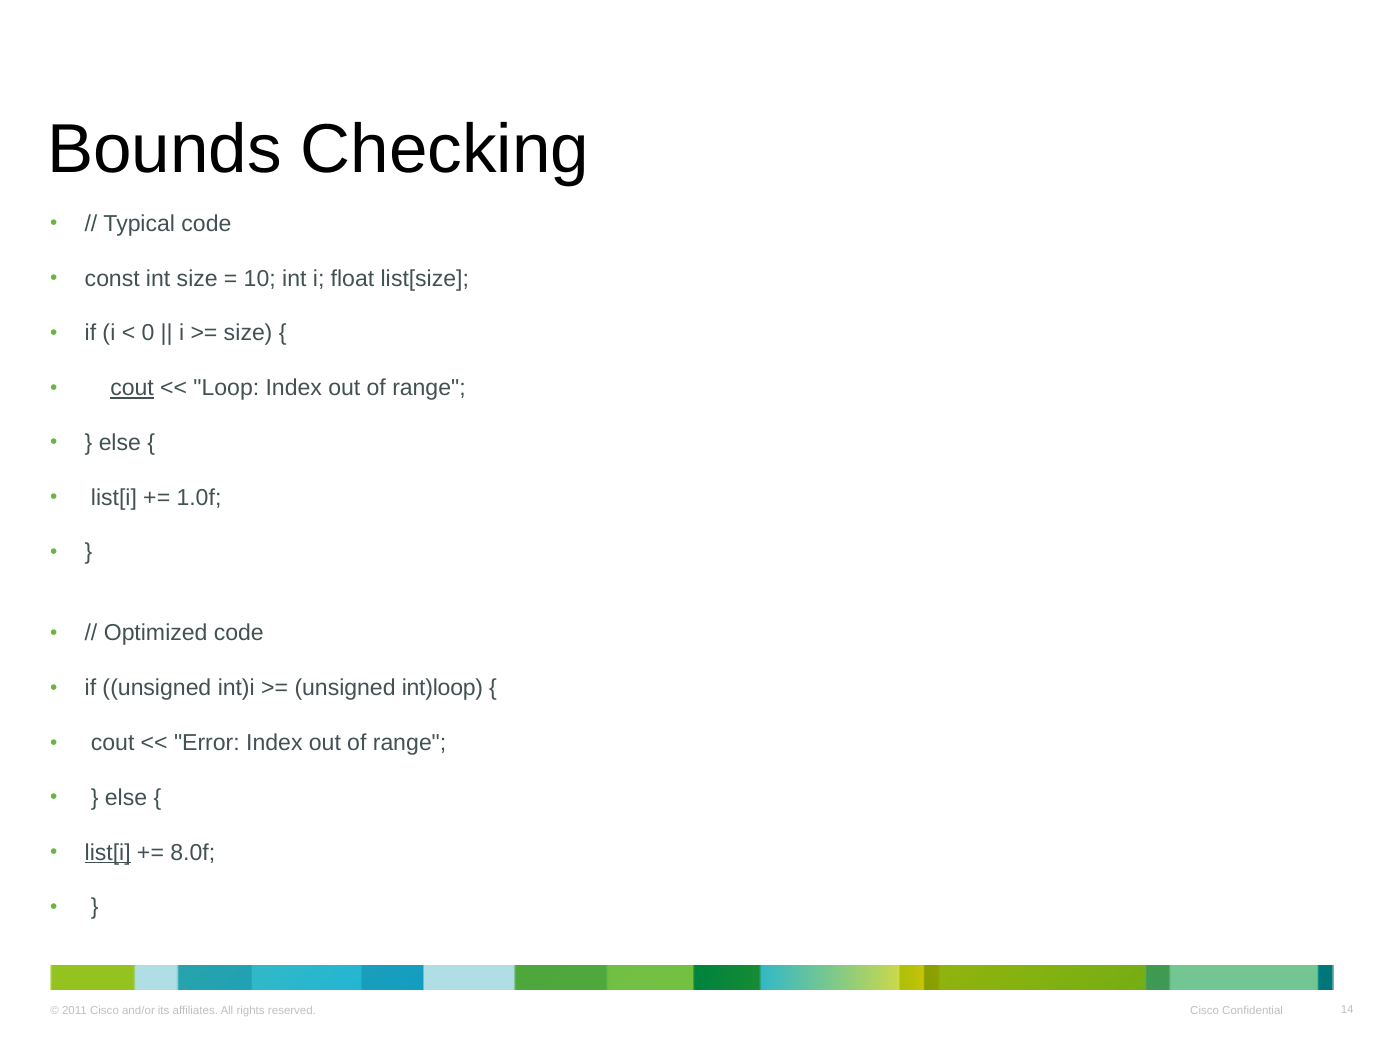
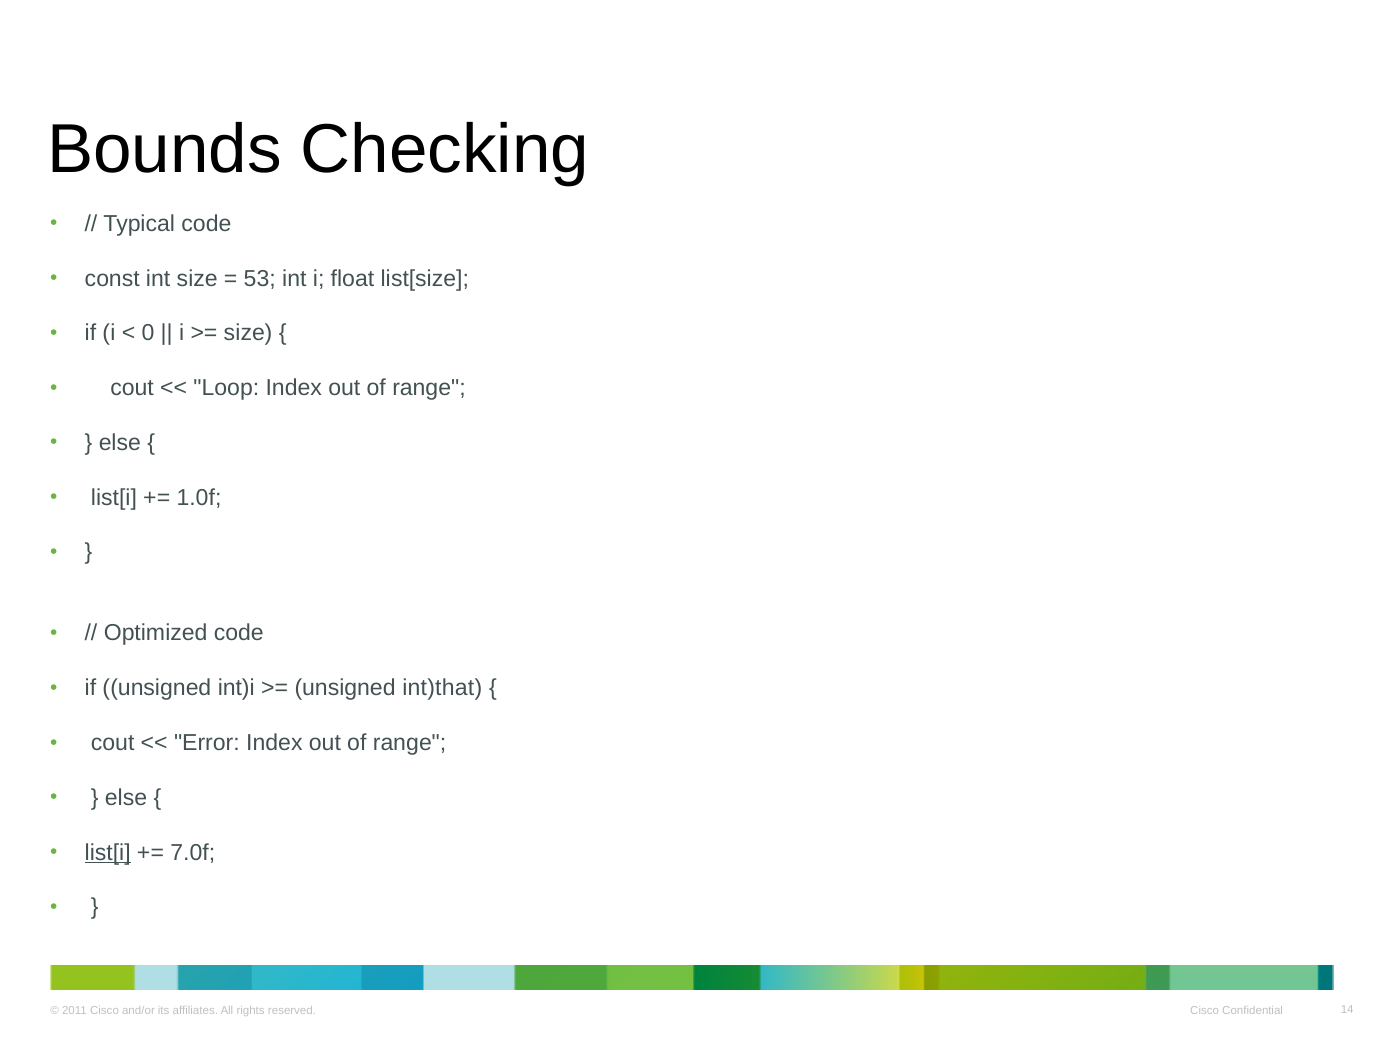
10: 10 -> 53
cout at (132, 388) underline: present -> none
int)loop: int)loop -> int)that
8.0f: 8.0f -> 7.0f
